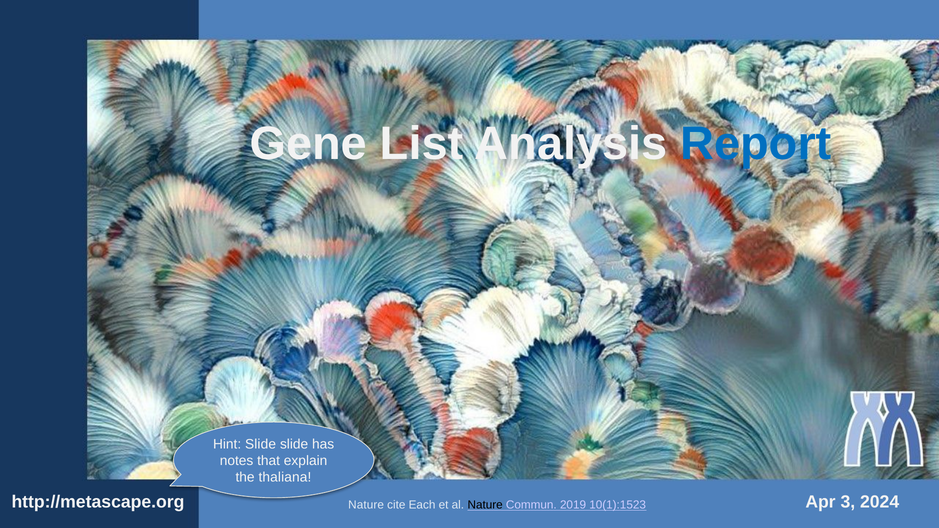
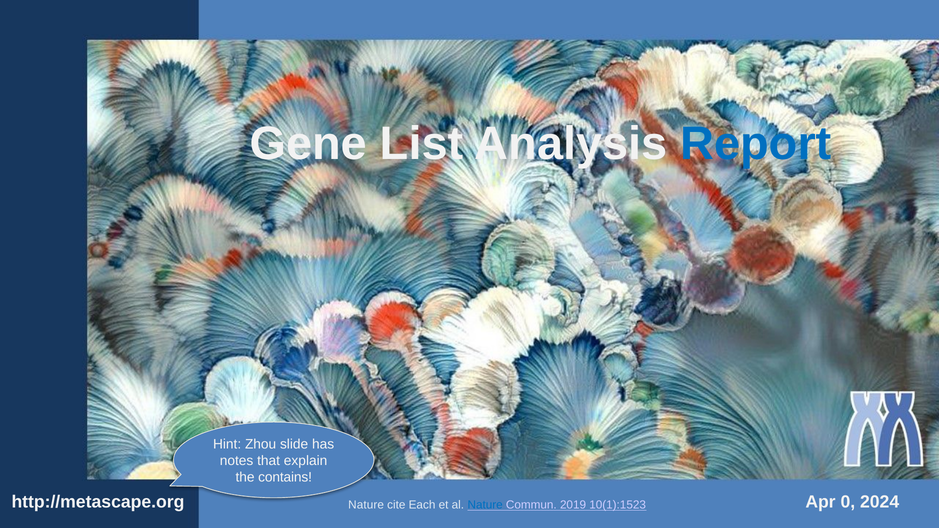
Hint Slide: Slide -> Zhou
thaliana: thaliana -> contains
3: 3 -> 0
Nature at (485, 505) colour: black -> blue
